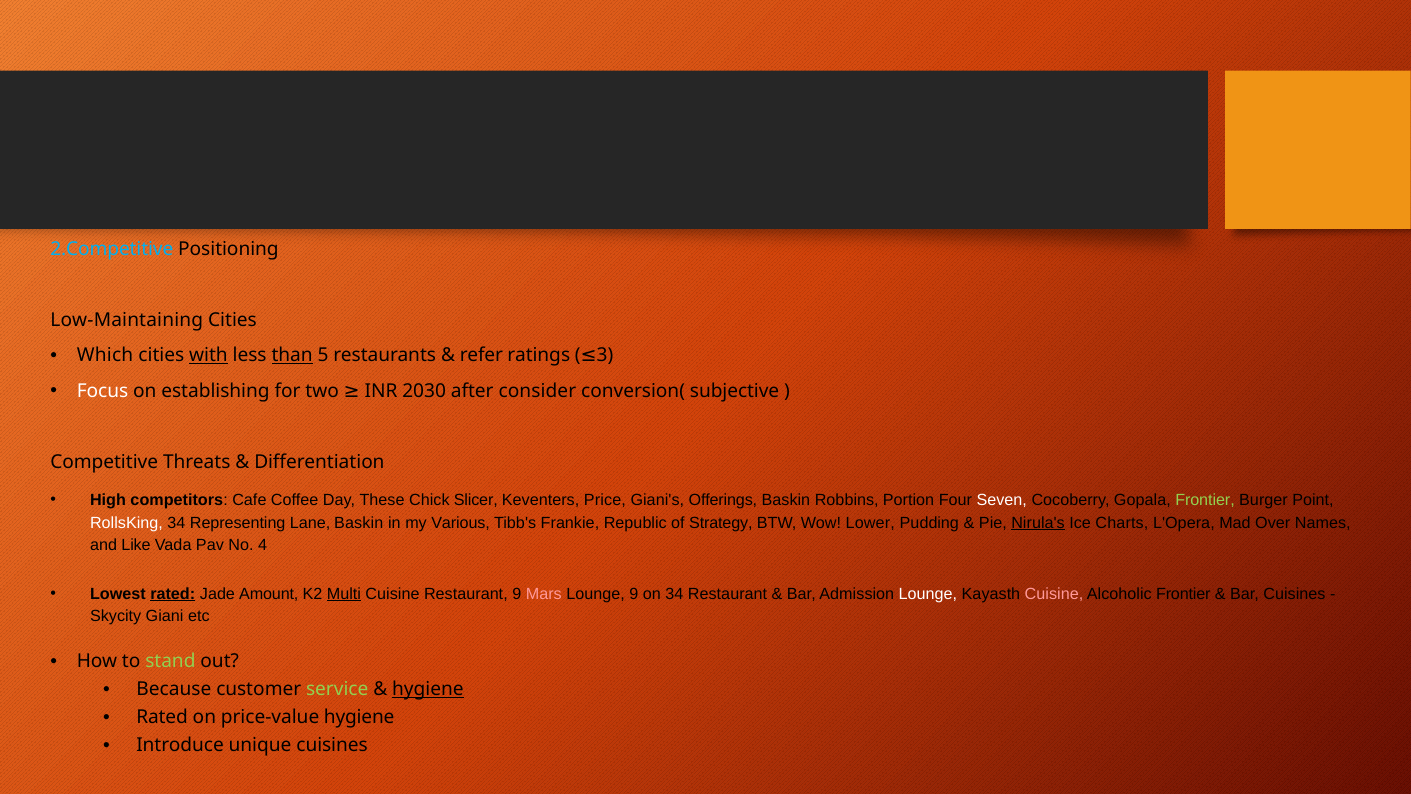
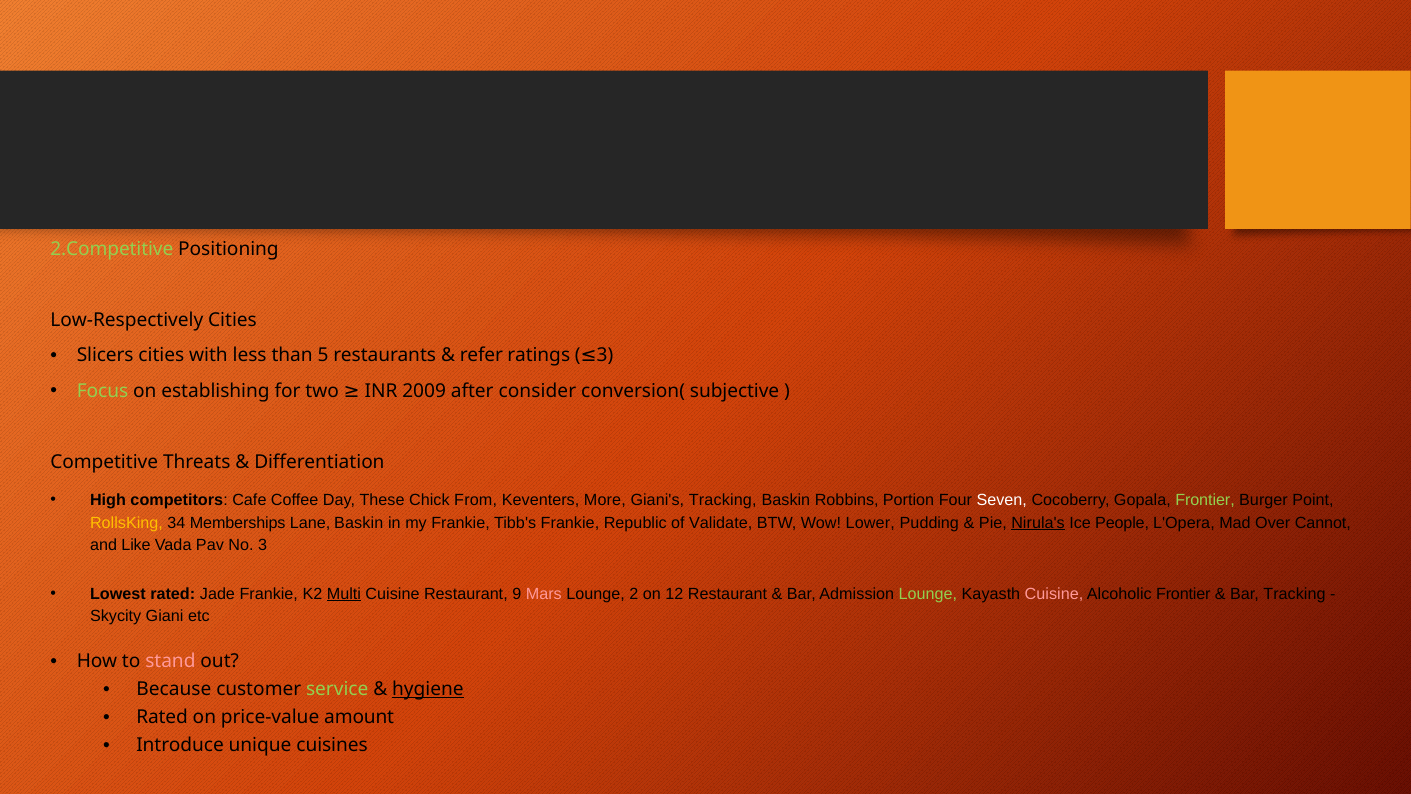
2.Competitive colour: light blue -> light green
Low-Maintaining: Low-Maintaining -> Low-Respectively
Which: Which -> Slicers
with underline: present -> none
than underline: present -> none
Focus colour: white -> light green
2030: 2030 -> 2009
Slicer: Slicer -> From
Price: Price -> More
Giani's Offerings: Offerings -> Tracking
RollsKing colour: white -> yellow
Representing: Representing -> Memberships
my Various: Various -> Frankie
Strategy: Strategy -> Validate
Charts: Charts -> People
Names: Names -> Cannot
No 4: 4 -> 3
rated at (173, 594) underline: present -> none
Jade Amount: Amount -> Frankie
Lounge 9: 9 -> 2
on 34: 34 -> 12
Lounge at (928, 594) colour: white -> light green
Bar Cuisines: Cuisines -> Tracking
stand colour: light green -> pink
price-value hygiene: hygiene -> amount
